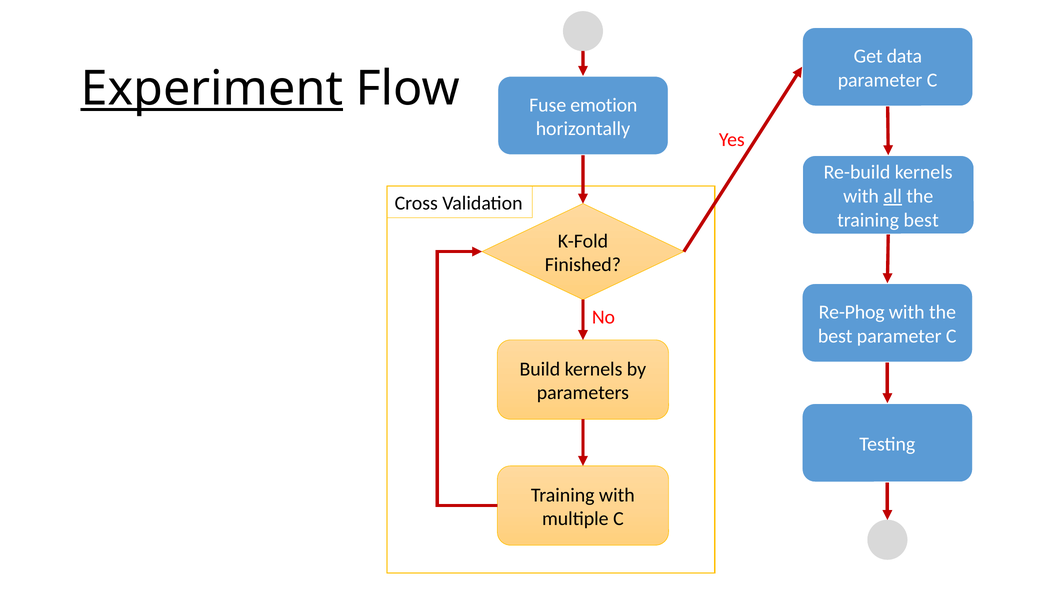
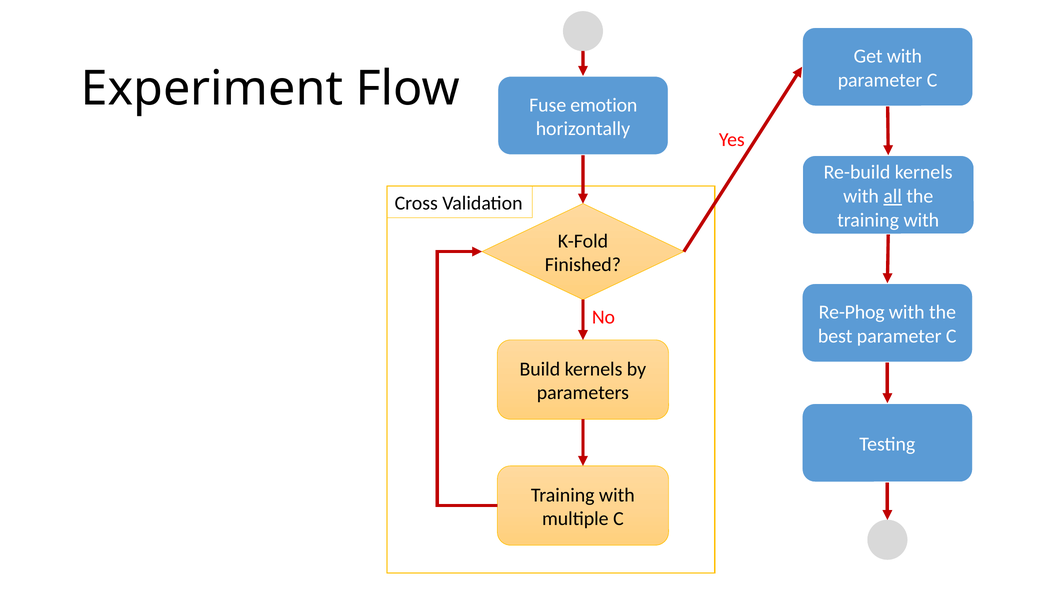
Get data: data -> with
Experiment underline: present -> none
best at (921, 220): best -> with
